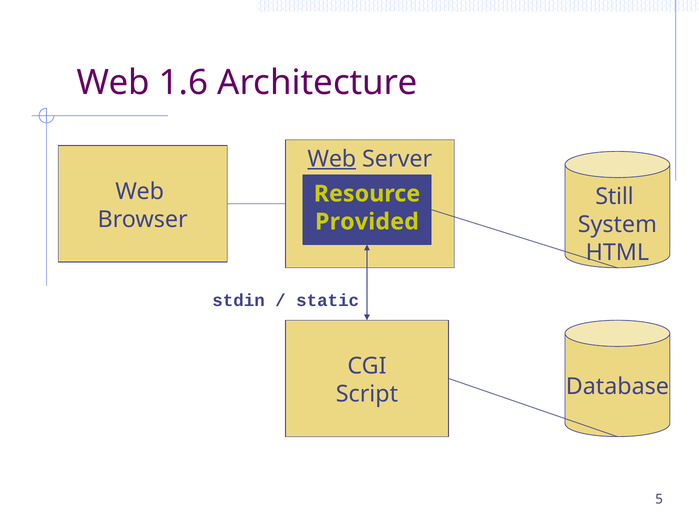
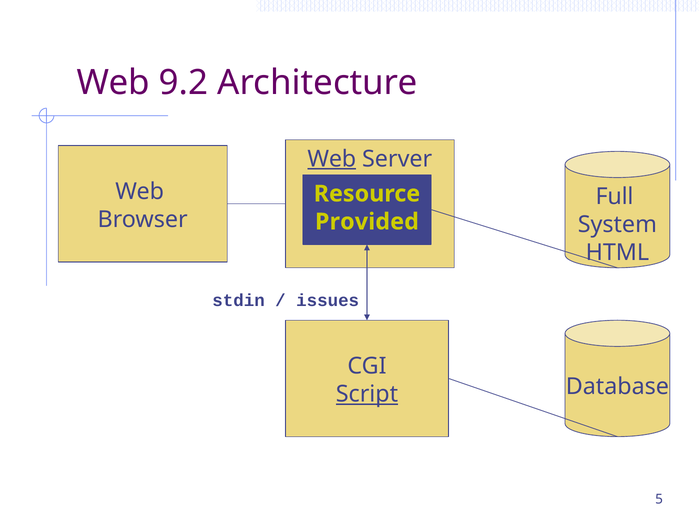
1.6: 1.6 -> 9.2
Still: Still -> Full
static: static -> issues
Script underline: none -> present
